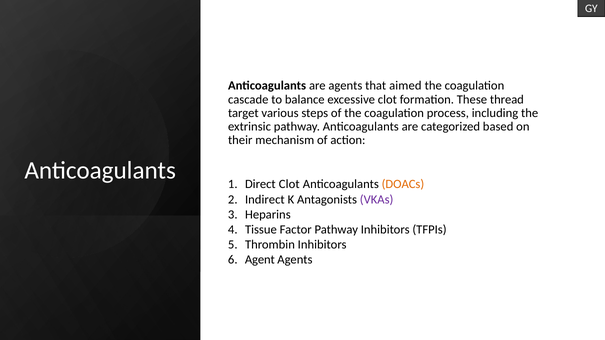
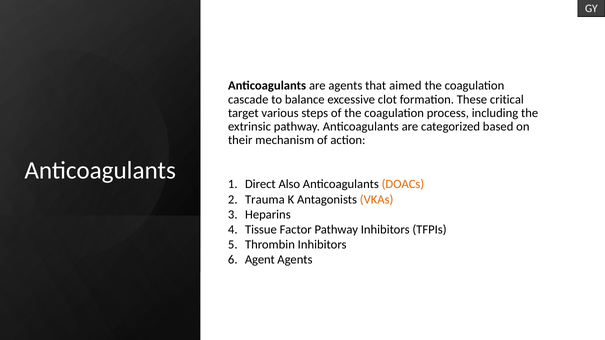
thread: thread -> critical
Direct Clot: Clot -> Also
Indirect: Indirect -> Trauma
VKAs colour: purple -> orange
